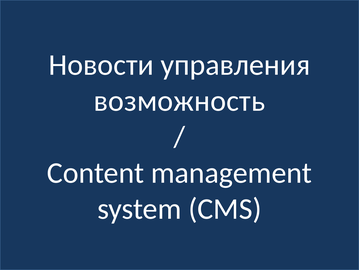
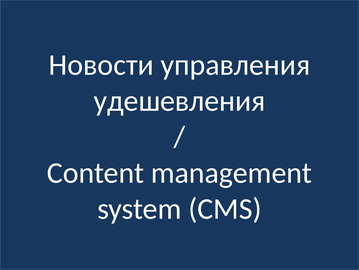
возможность: возможность -> удешевления
